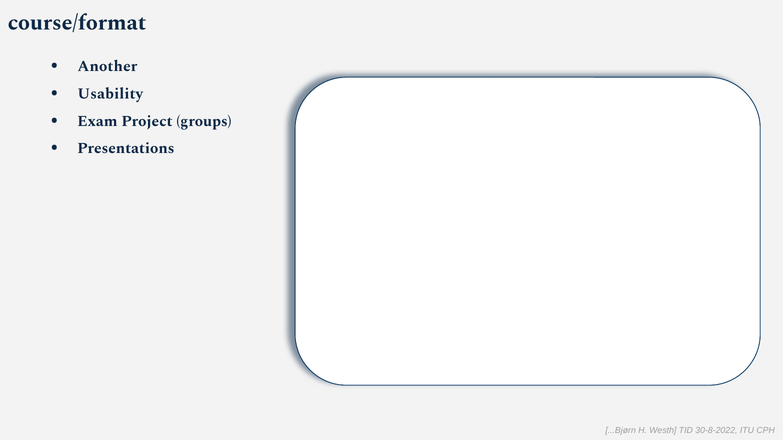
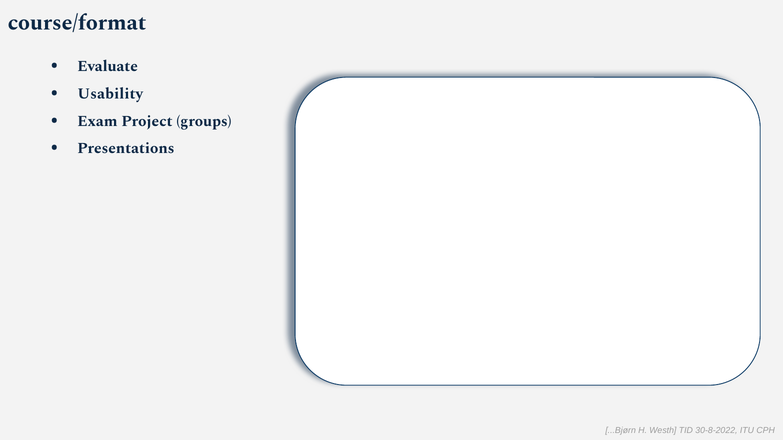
Another: Another -> Evaluate
